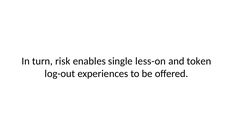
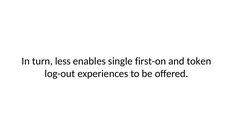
risk: risk -> less
less-on: less-on -> first-on
